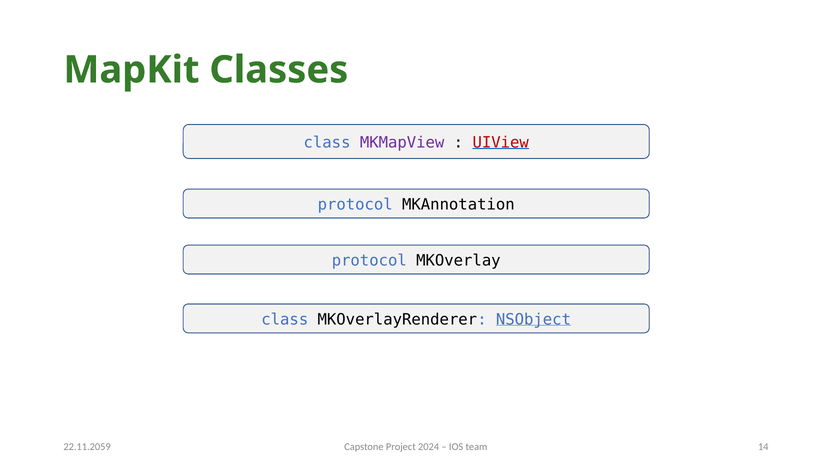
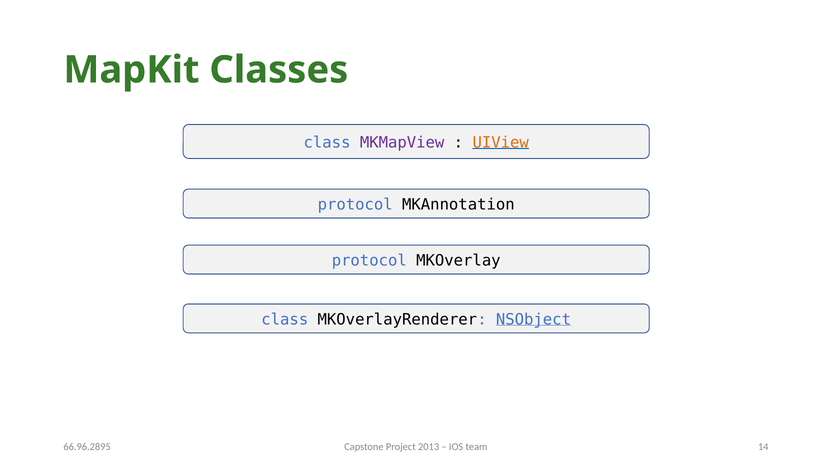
UIView colour: red -> orange
2024: 2024 -> 2013
22.11.2059: 22.11.2059 -> 66.96.2895
